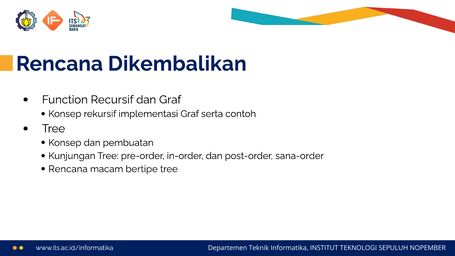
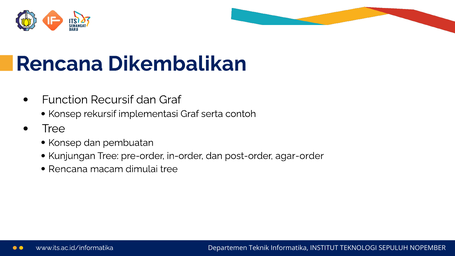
sana-order: sana-order -> agar-order
bertipe: bertipe -> dimulai
